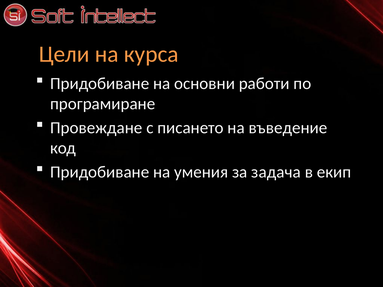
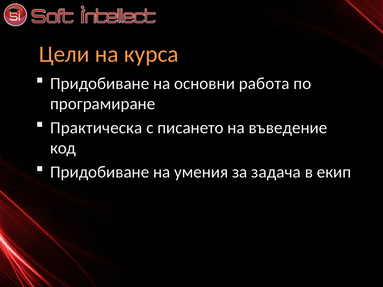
работи: работи -> работа
Провеждане: Провеждане -> Практическа
